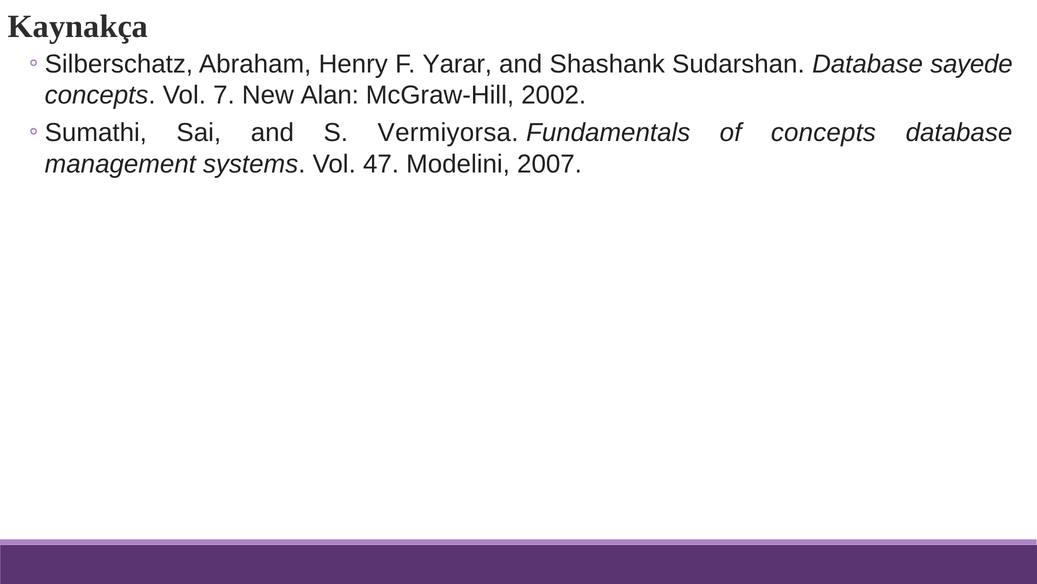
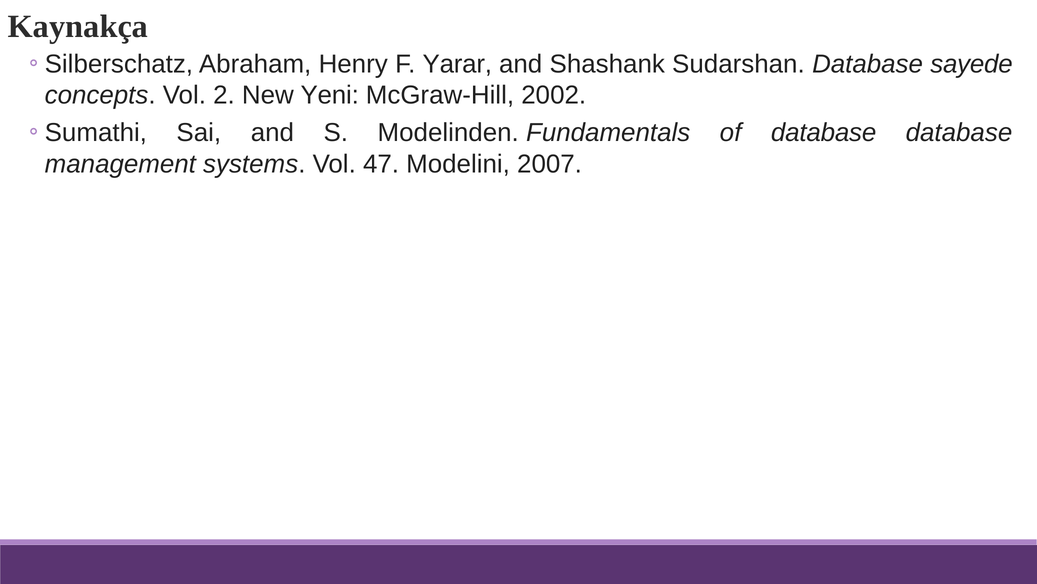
7: 7 -> 2
Alan: Alan -> Yeni
Vermiyorsa: Vermiyorsa -> Modelinden
of concepts: concepts -> database
